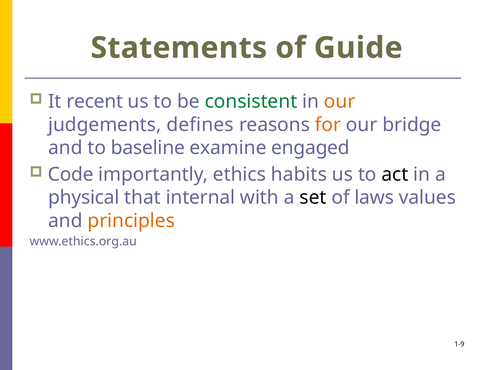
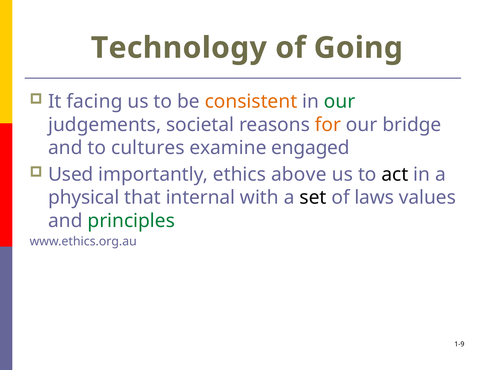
Statements: Statements -> Technology
Guide: Guide -> Going
recent: recent -> facing
consistent colour: green -> orange
our at (340, 102) colour: orange -> green
defines: defines -> societal
baseline: baseline -> cultures
Code: Code -> Used
habits: habits -> above
principles colour: orange -> green
